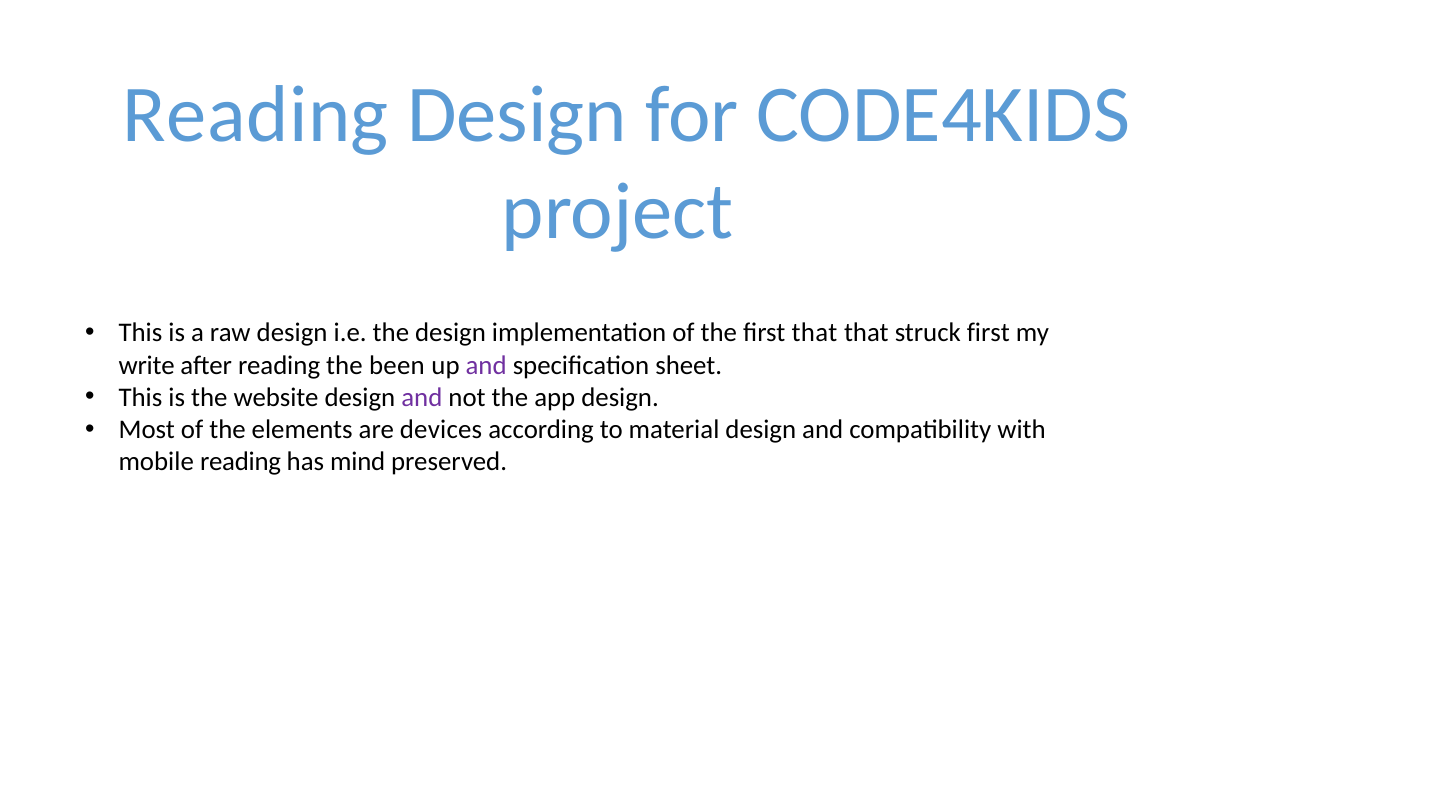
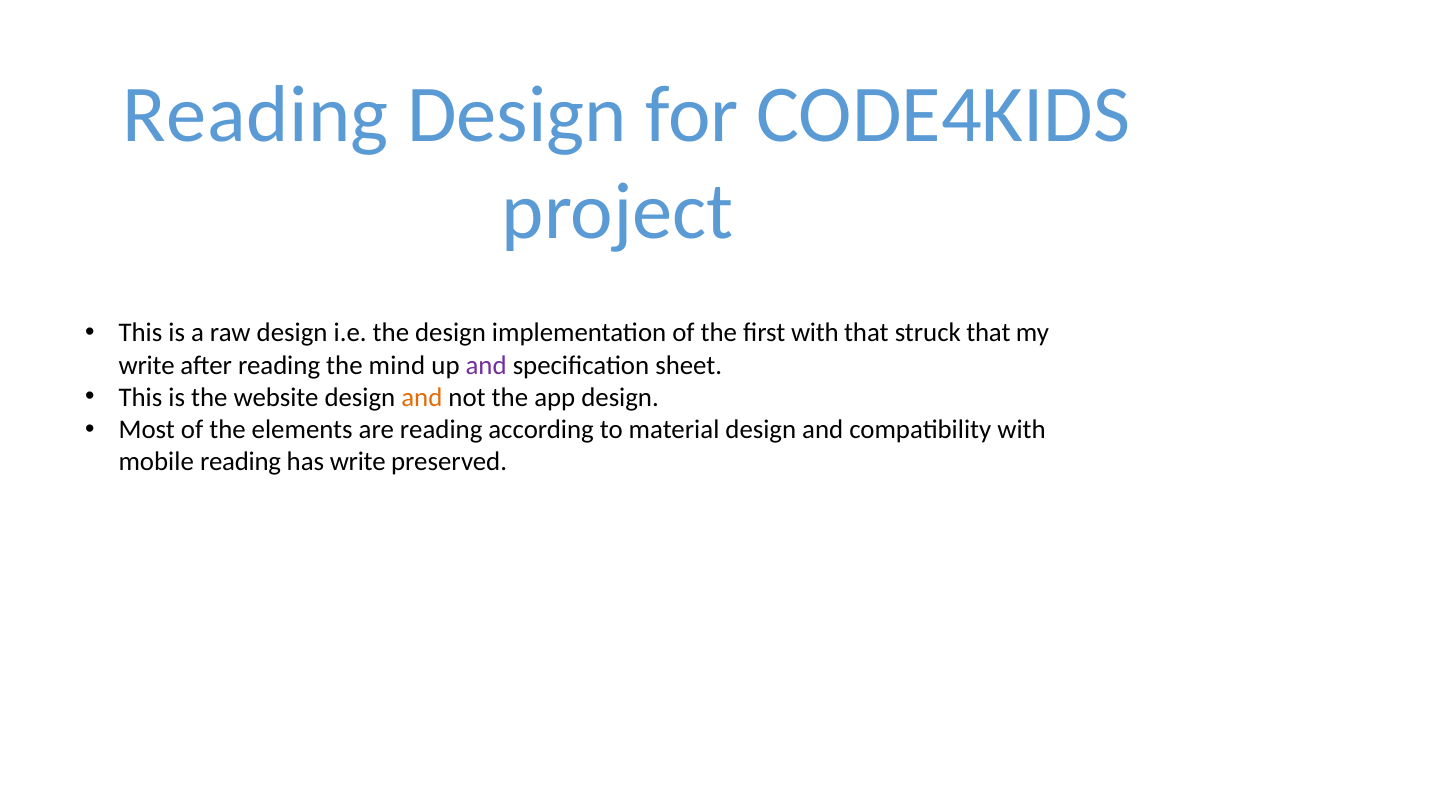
first that: that -> with
struck first: first -> that
been: been -> mind
and at (422, 397) colour: purple -> orange
are devices: devices -> reading
has mind: mind -> write
